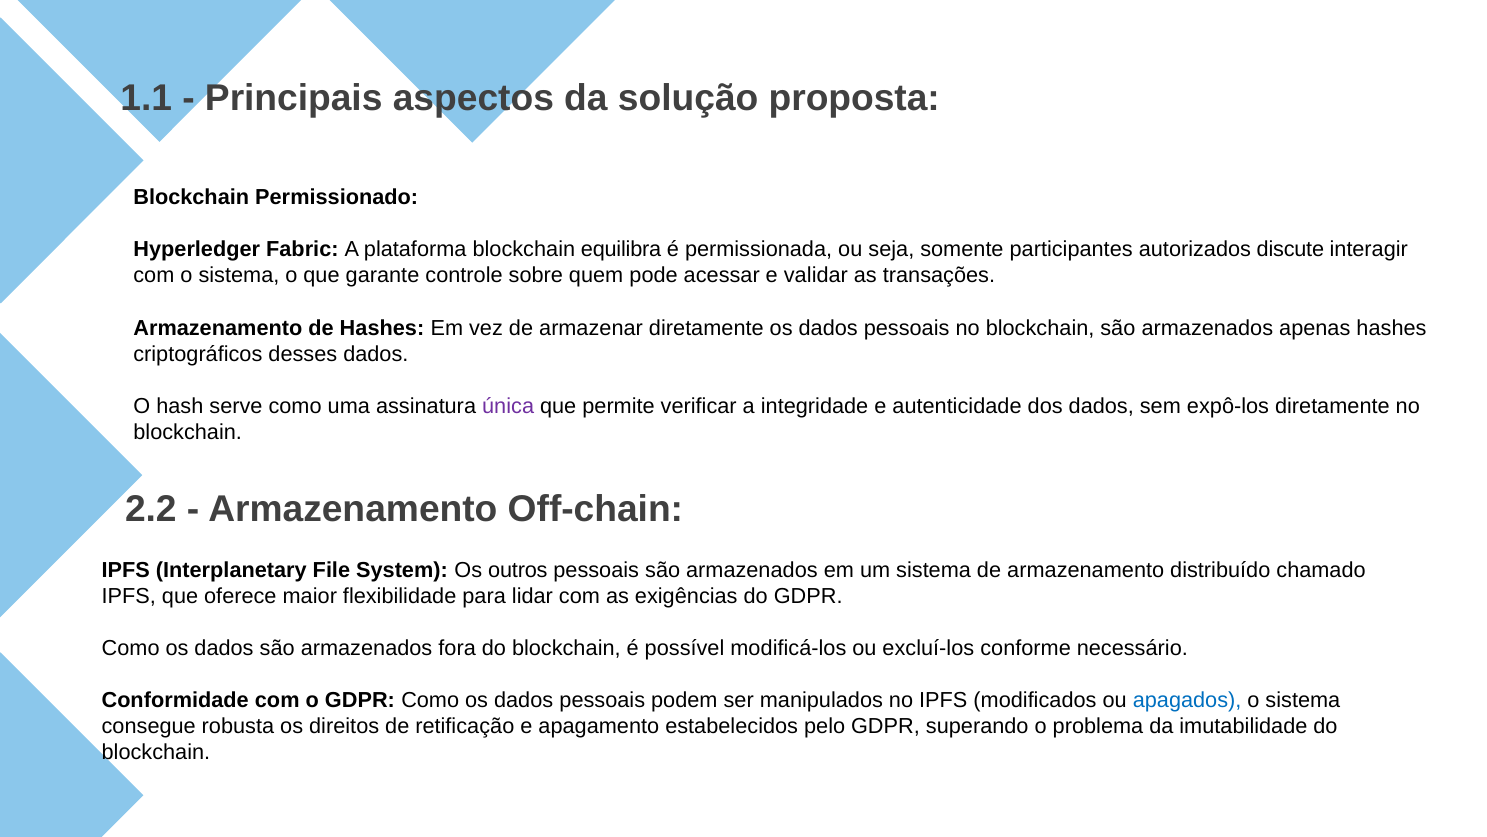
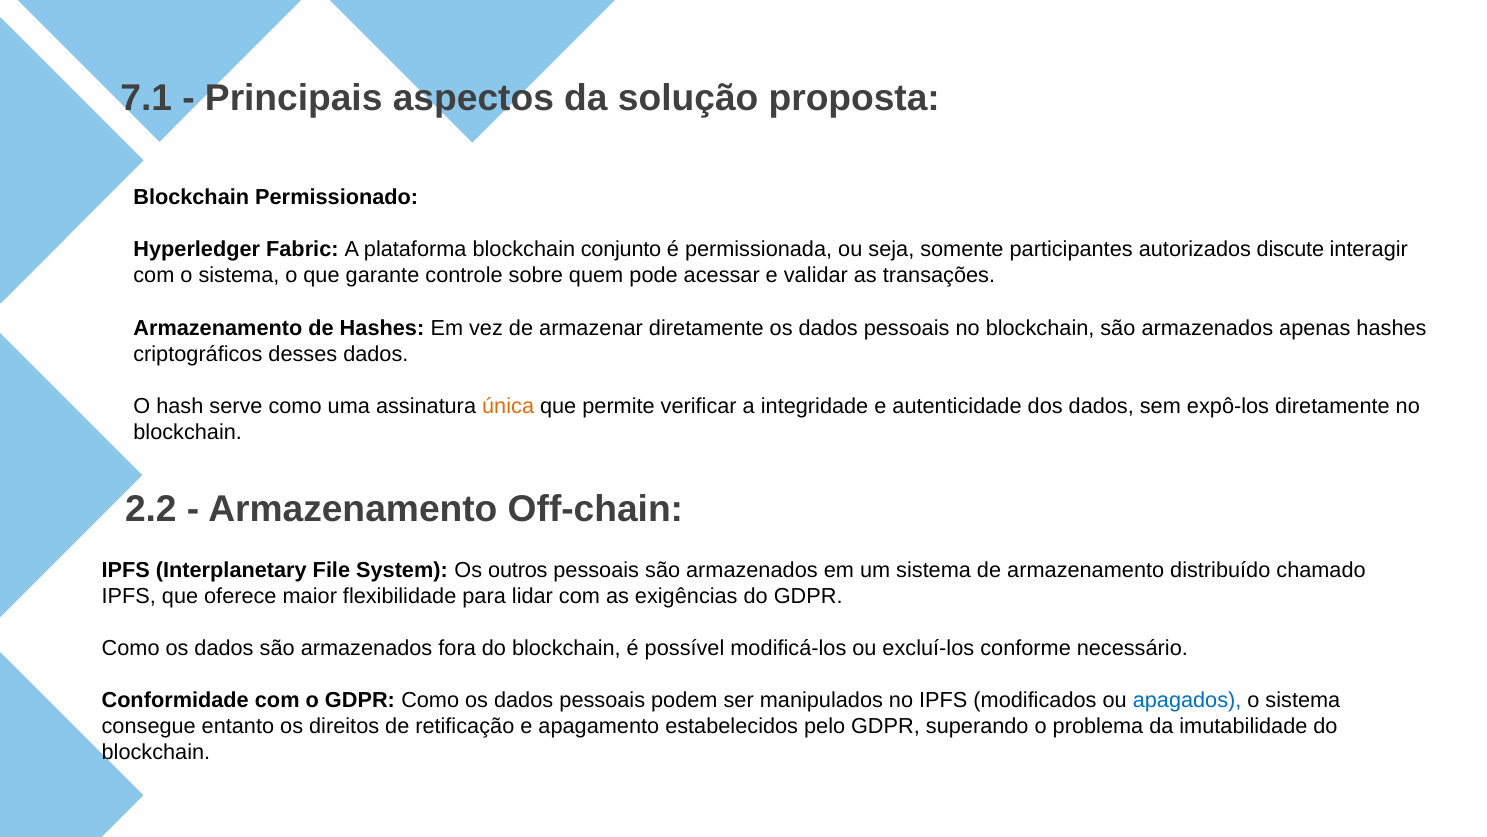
1.1: 1.1 -> 7.1
equilibra: equilibra -> conjunto
única colour: purple -> orange
robusta: robusta -> entanto
